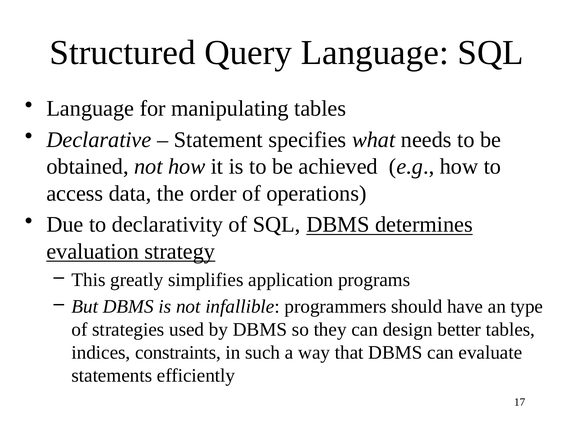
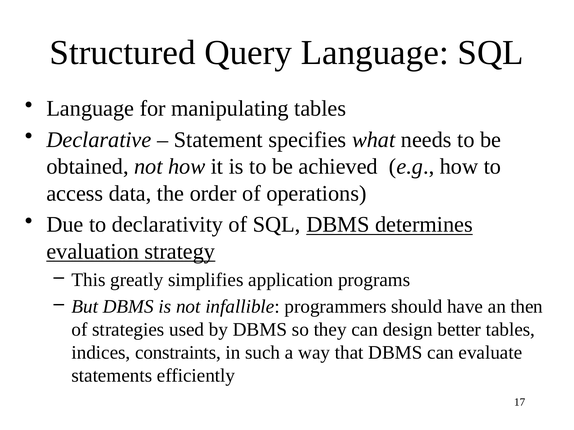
type: type -> then
